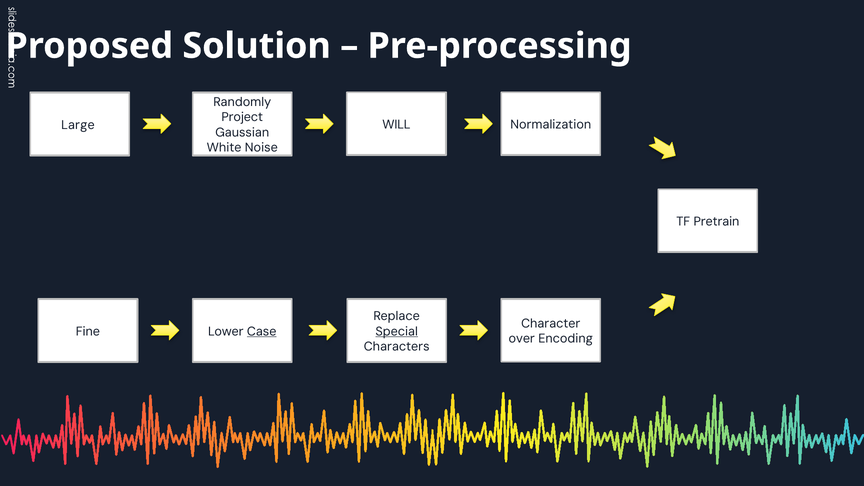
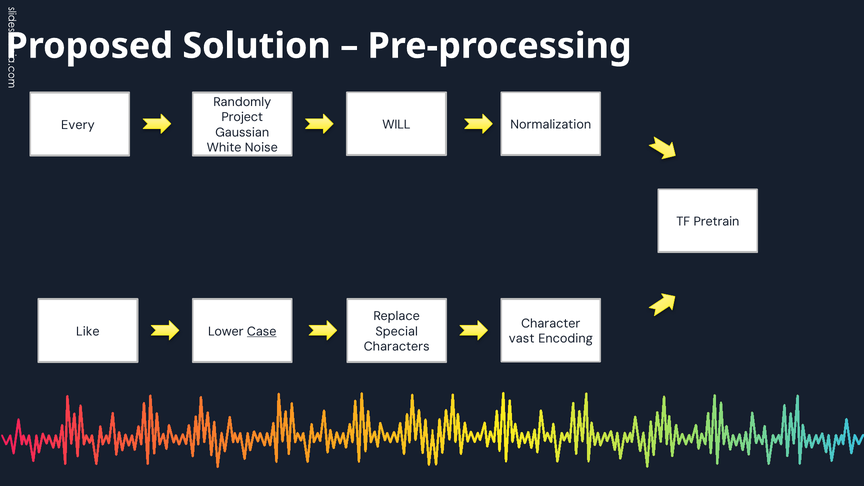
Large: Large -> Every
Fine: Fine -> Like
Special underline: present -> none
over: over -> vast
